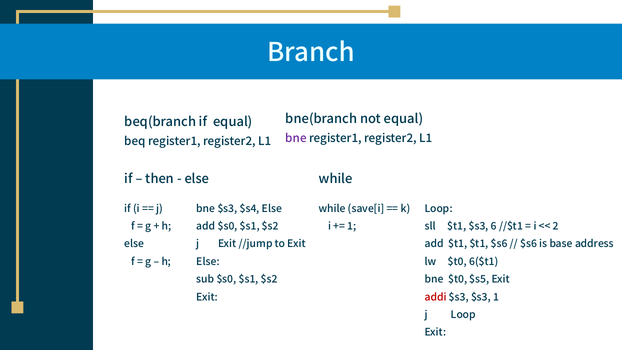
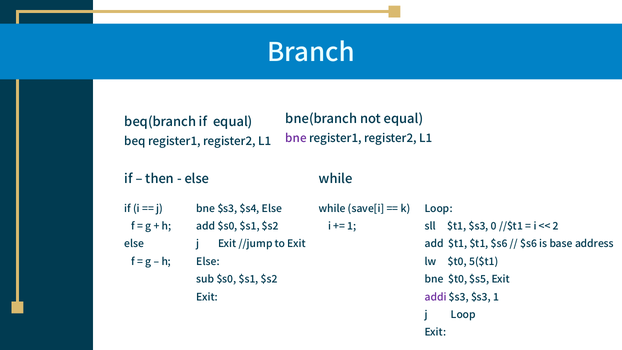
6: 6 -> 0
6($t1: 6($t1 -> 5($t1
addi colour: red -> purple
